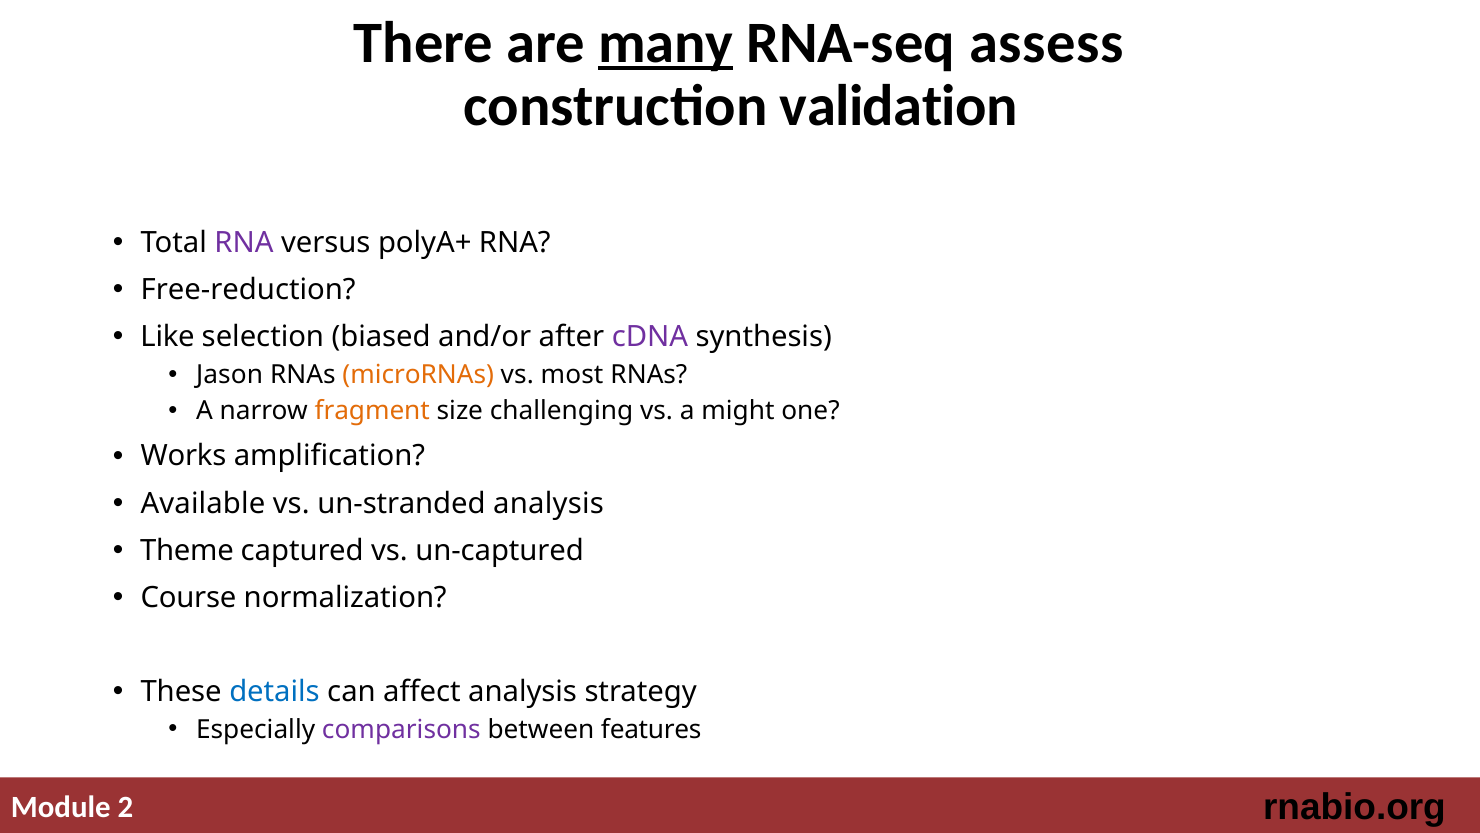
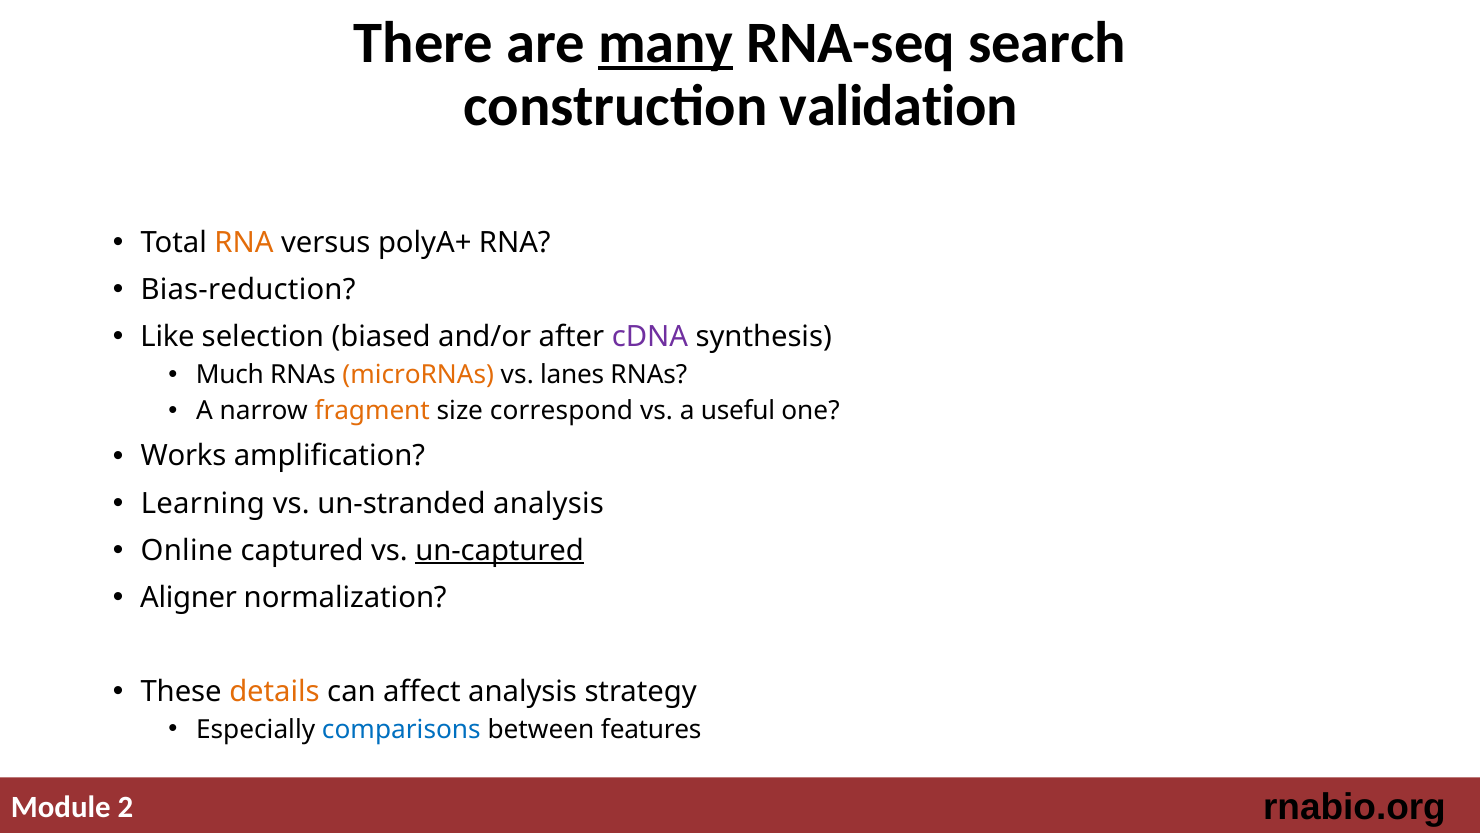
assess: assess -> search
RNA at (244, 243) colour: purple -> orange
Free-reduction: Free-reduction -> Bias-reduction
Jason: Jason -> Much
most: most -> lanes
challenging: challenging -> correspond
might: might -> useful
Available: Available -> Learning
Theme: Theme -> Online
un-captured underline: none -> present
Course: Course -> Aligner
details colour: blue -> orange
comparisons colour: purple -> blue
